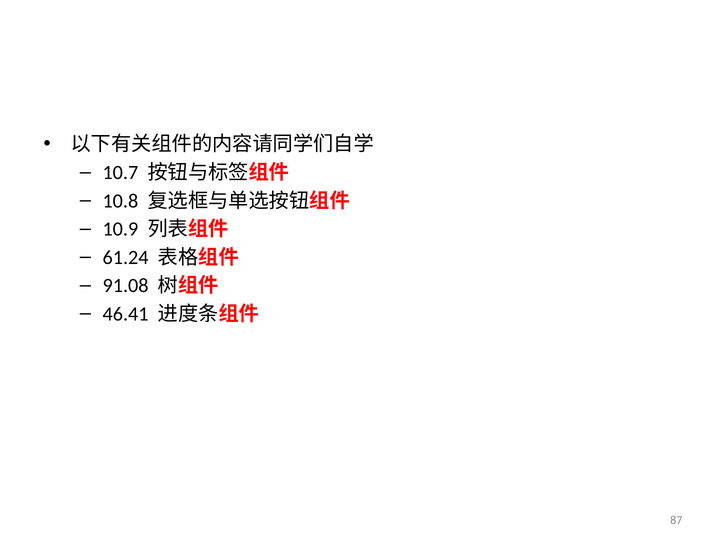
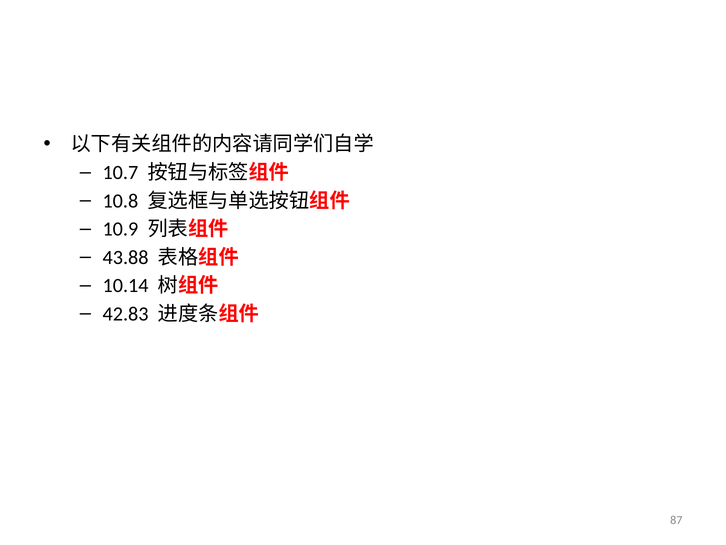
61.24: 61.24 -> 43.88
91.08: 91.08 -> 10.14
46.41: 46.41 -> 42.83
